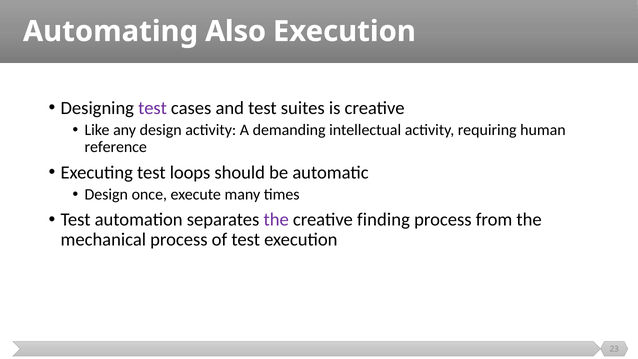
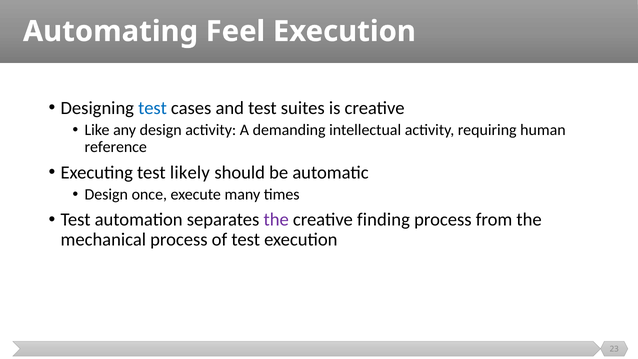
Also: Also -> Feel
test at (153, 108) colour: purple -> blue
loops: loops -> likely
